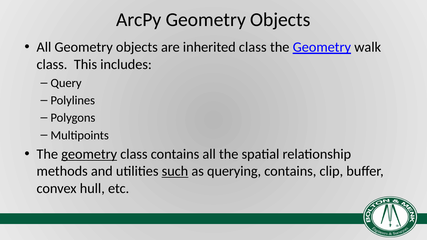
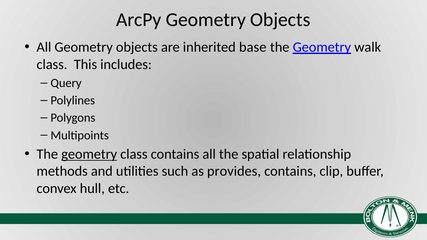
inherited class: class -> base
such underline: present -> none
querying: querying -> provides
